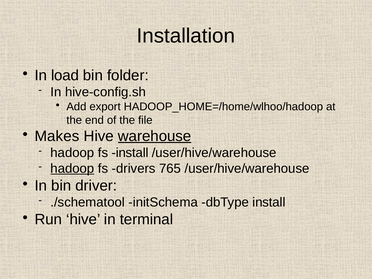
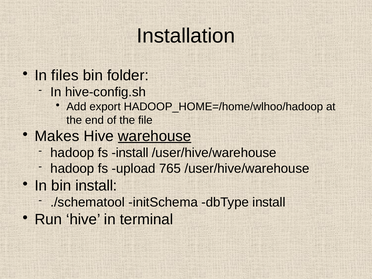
load: load -> files
hadoop at (72, 169) underline: present -> none
drivers: drivers -> upload
bin driver: driver -> install
